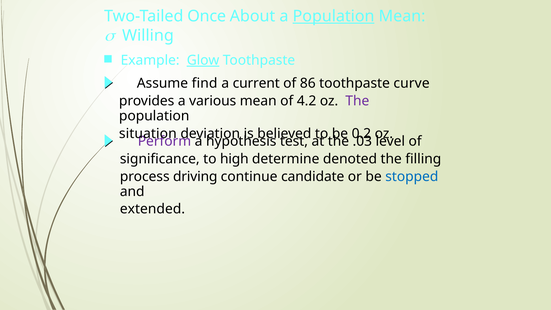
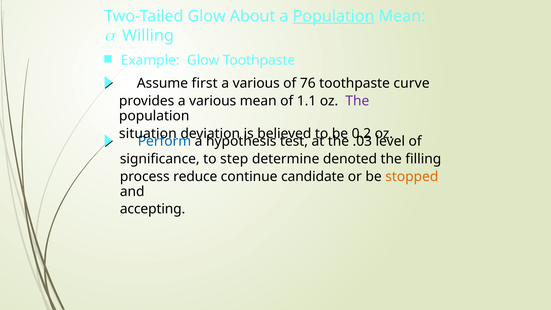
Two-Tailed Once: Once -> Glow
Glow at (203, 60) underline: present -> none
find: find -> first
current at (256, 83): current -> various
86: 86 -> 76
4.2: 4.2 -> 1.1
Perform colour: purple -> blue
high: high -> step
driving: driving -> reduce
stopped colour: blue -> orange
extended: extended -> accepting
